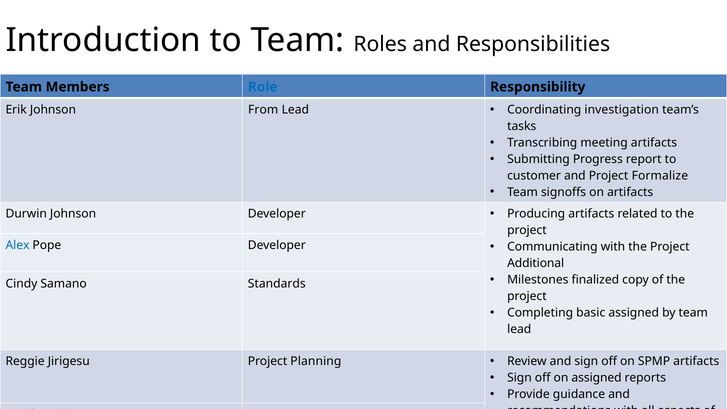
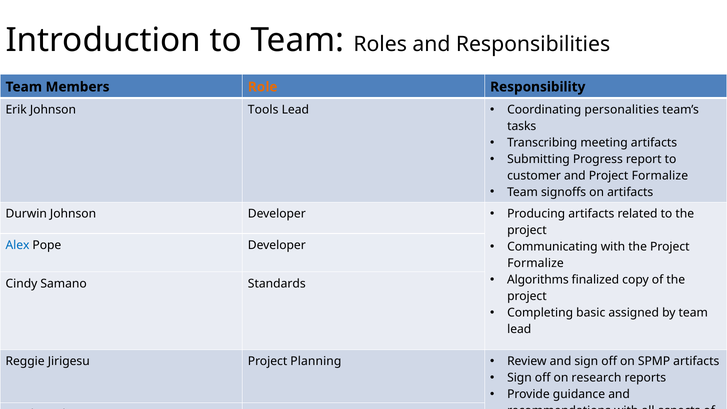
Role colour: blue -> orange
From: From -> Tools
investigation: investigation -> personalities
Additional at (536, 263): Additional -> Formalize
Milestones: Milestones -> Algorithms
on assigned: assigned -> research
